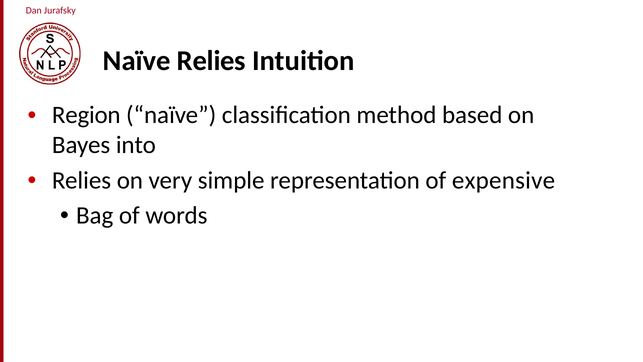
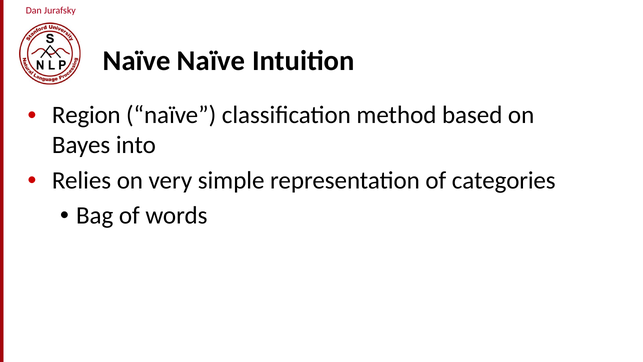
Naïve Relies: Relies -> Naïve
expensive: expensive -> categories
